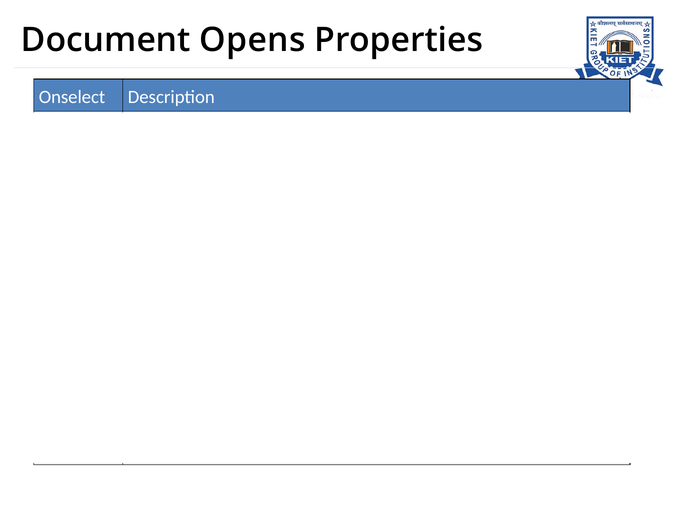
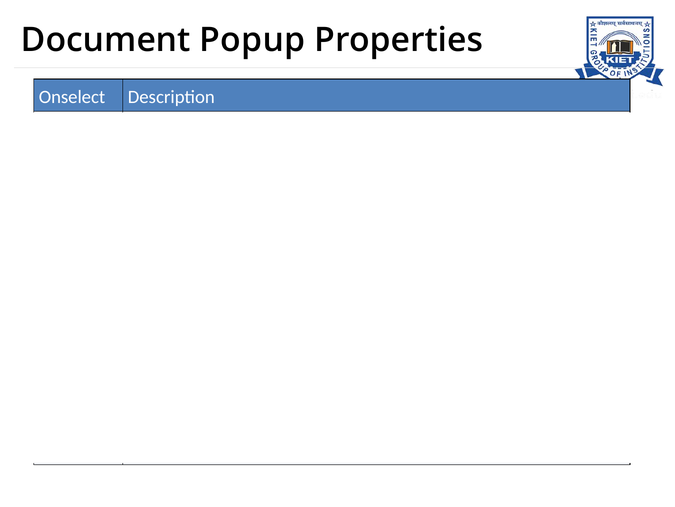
Opens: Opens -> Popup
